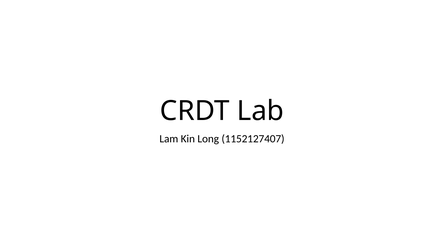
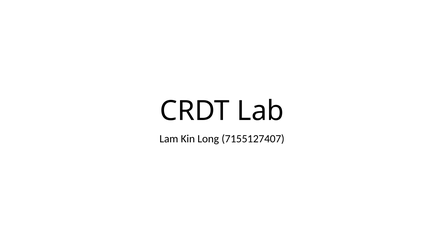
1152127407: 1152127407 -> 7155127407
